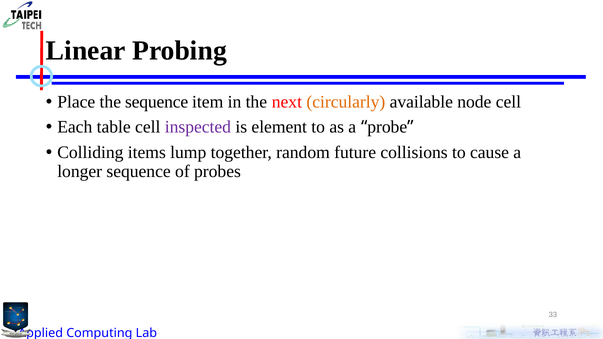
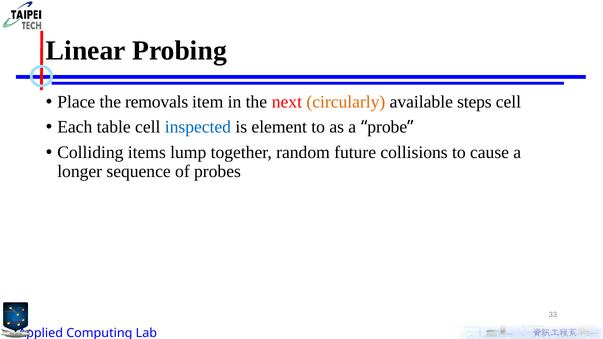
the sequence: sequence -> removals
node: node -> steps
inspected colour: purple -> blue
